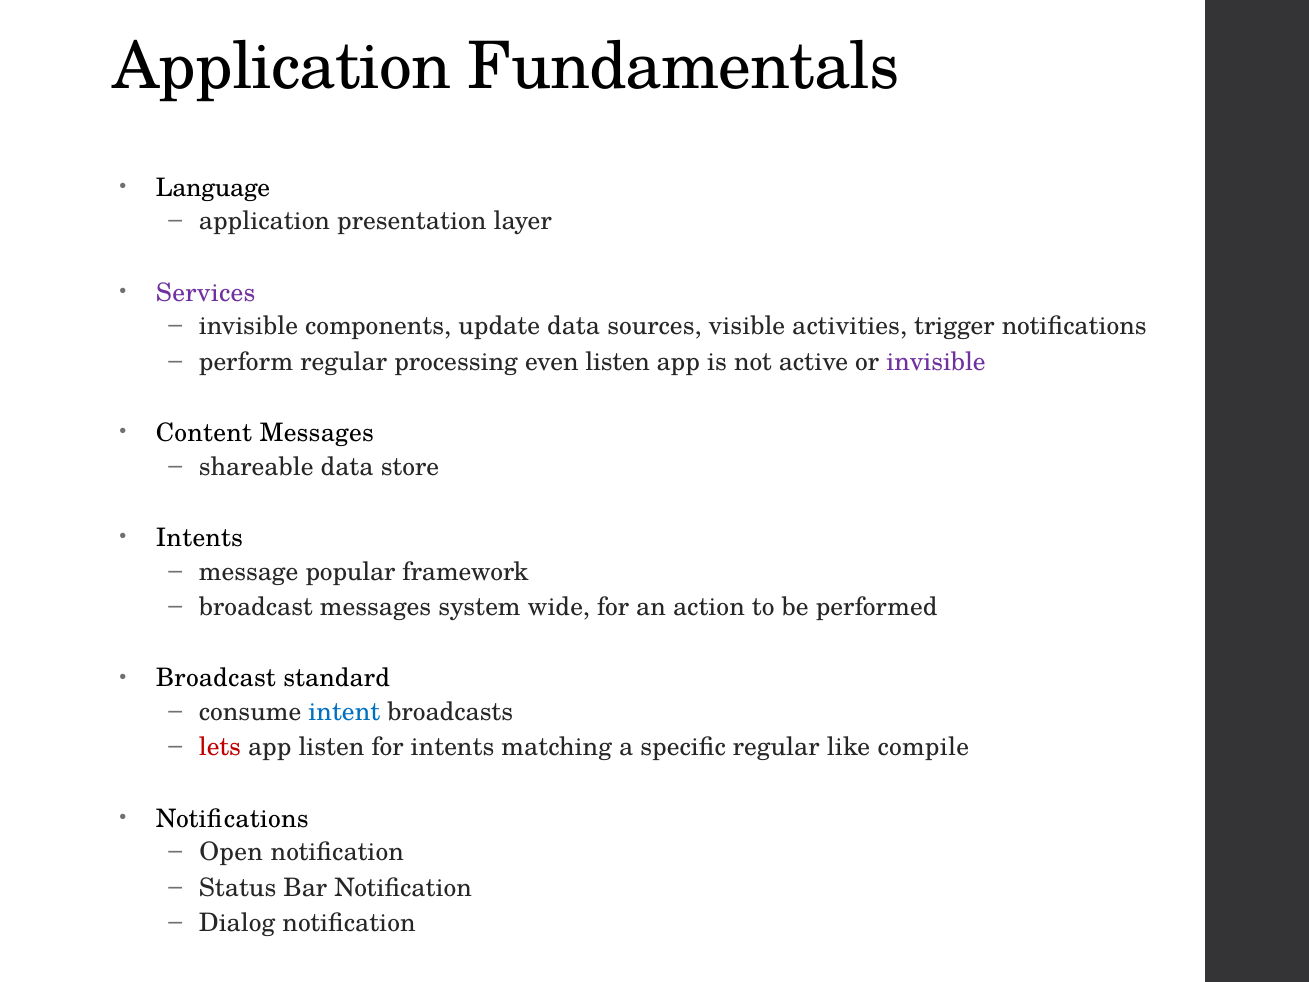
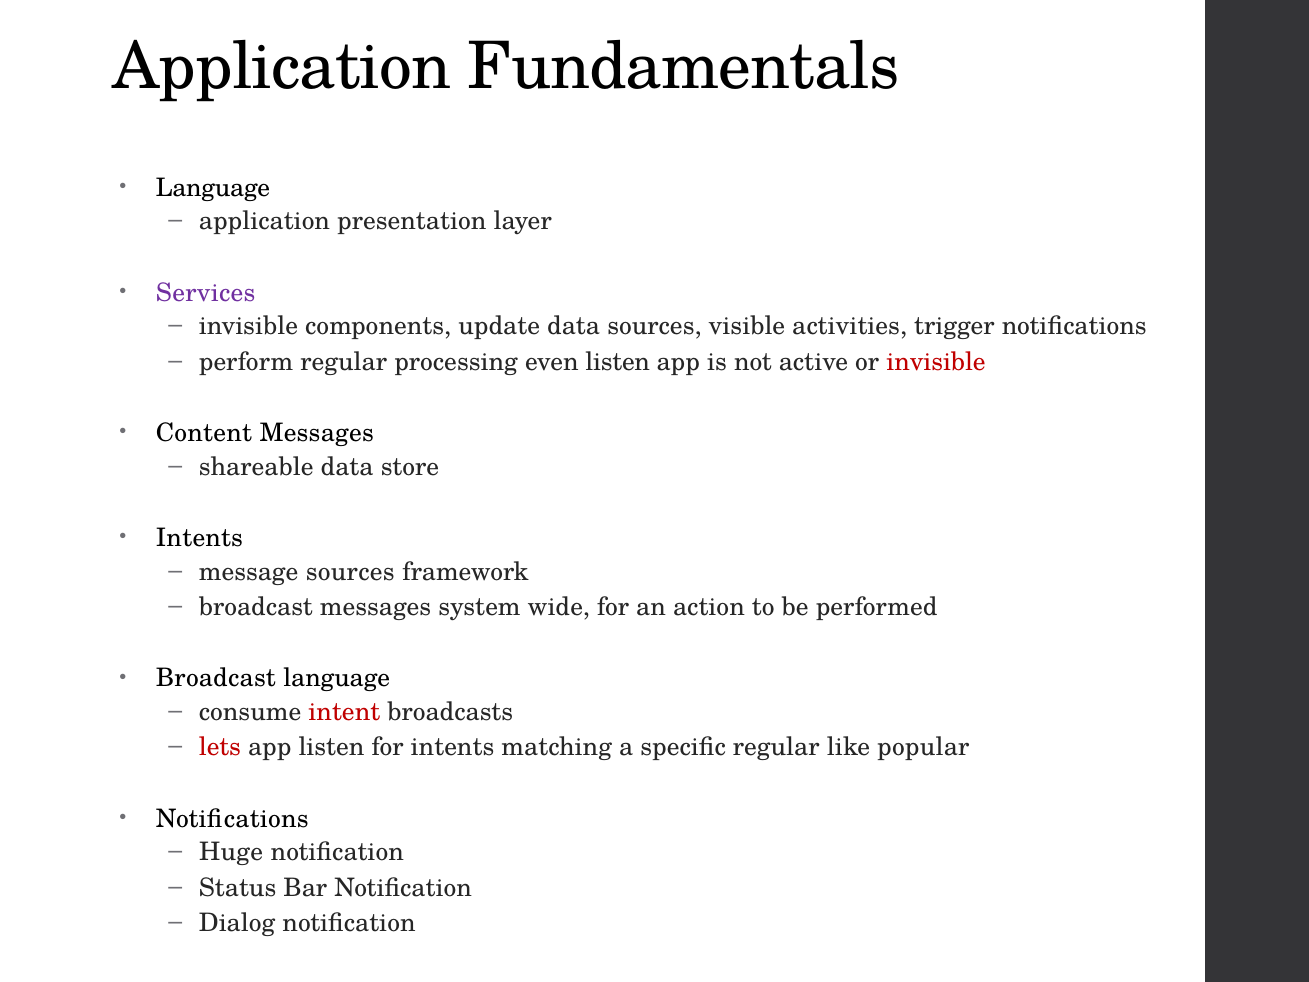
invisible at (936, 362) colour: purple -> red
message popular: popular -> sources
Broadcast standard: standard -> language
intent colour: blue -> red
compile: compile -> popular
Open: Open -> Huge
